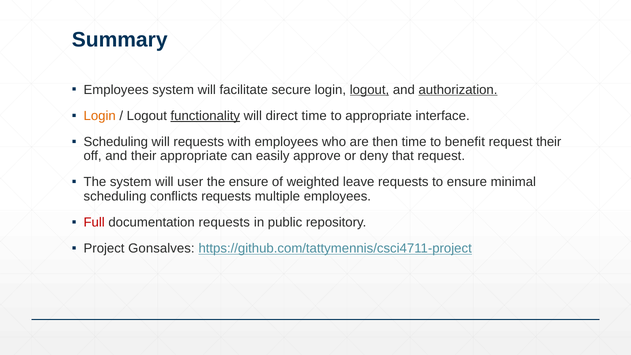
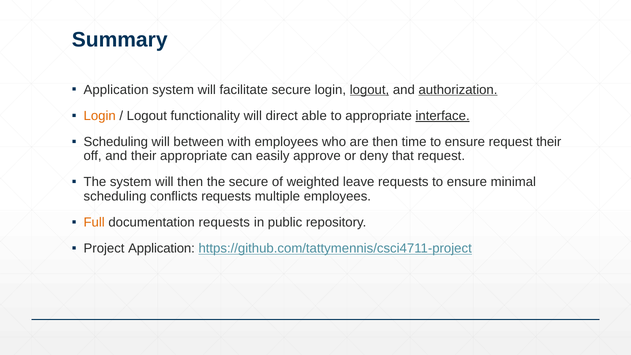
Employees at (116, 90): Employees -> Application
functionality underline: present -> none
direct time: time -> able
interface underline: none -> present
will requests: requests -> between
benefit at (465, 142): benefit -> ensure
will user: user -> then
the ensure: ensure -> secure
Full colour: red -> orange
Project Gonsalves: Gonsalves -> Application
